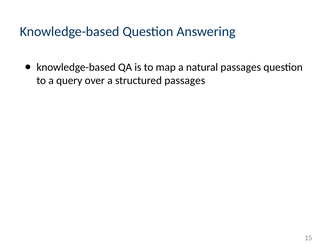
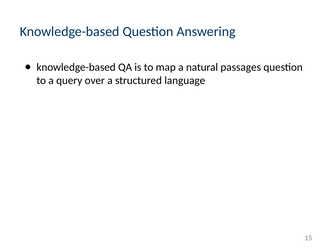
structured passages: passages -> language
